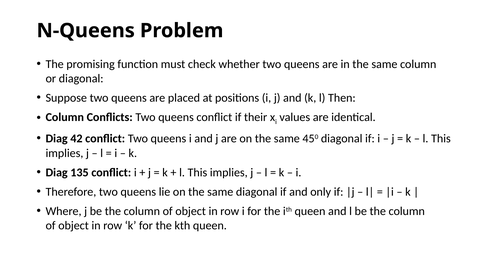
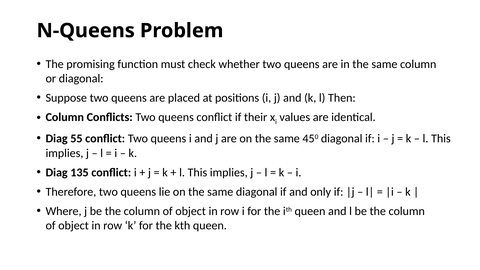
42: 42 -> 55
